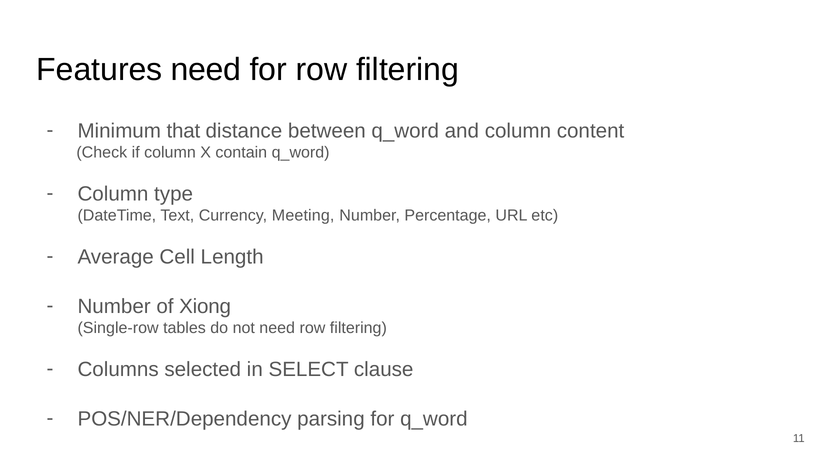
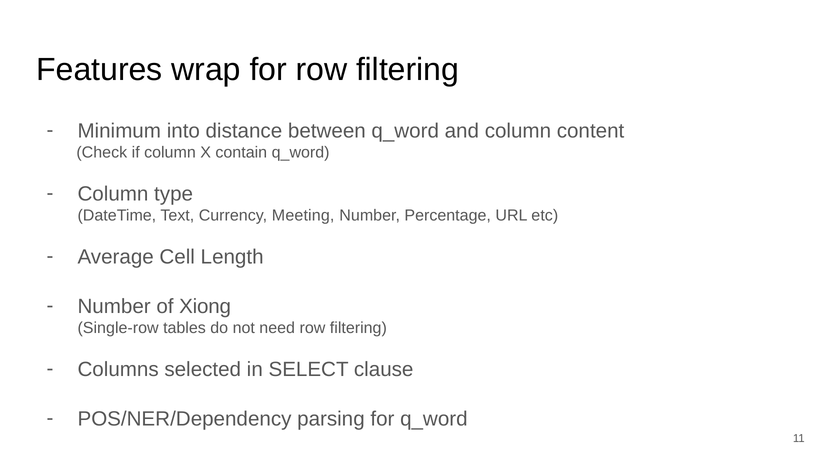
Features need: need -> wrap
that: that -> into
